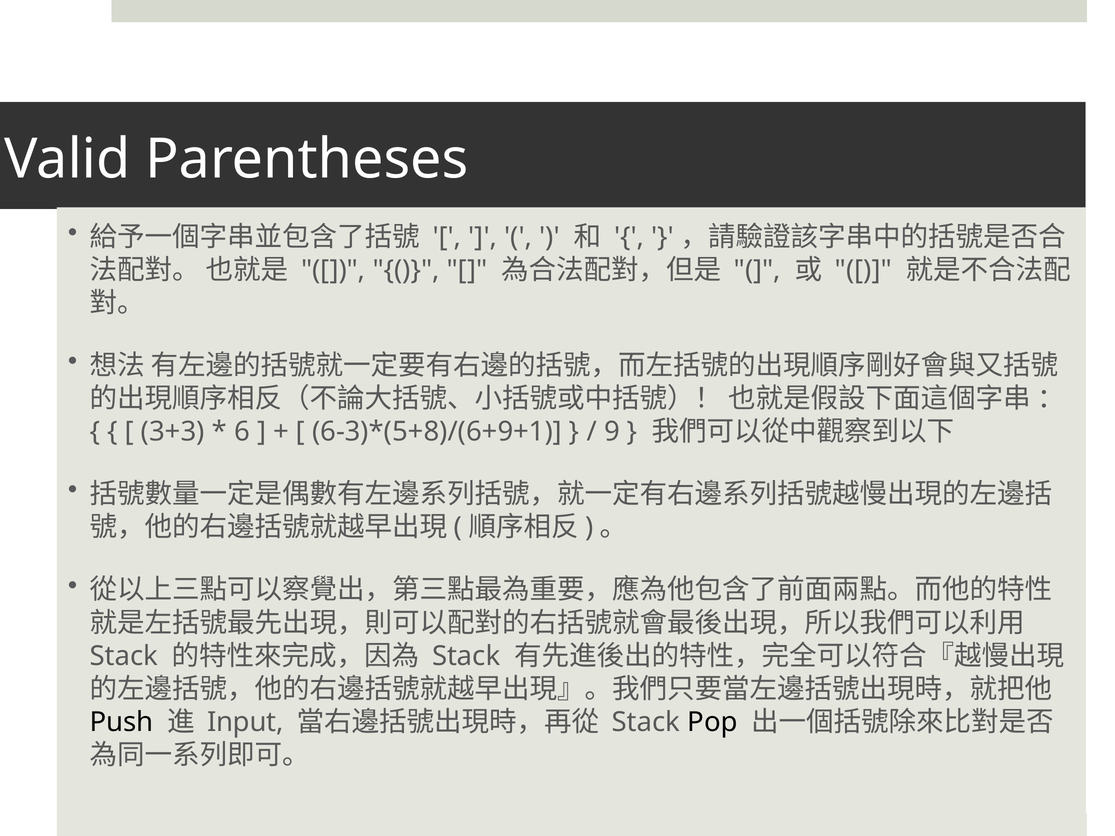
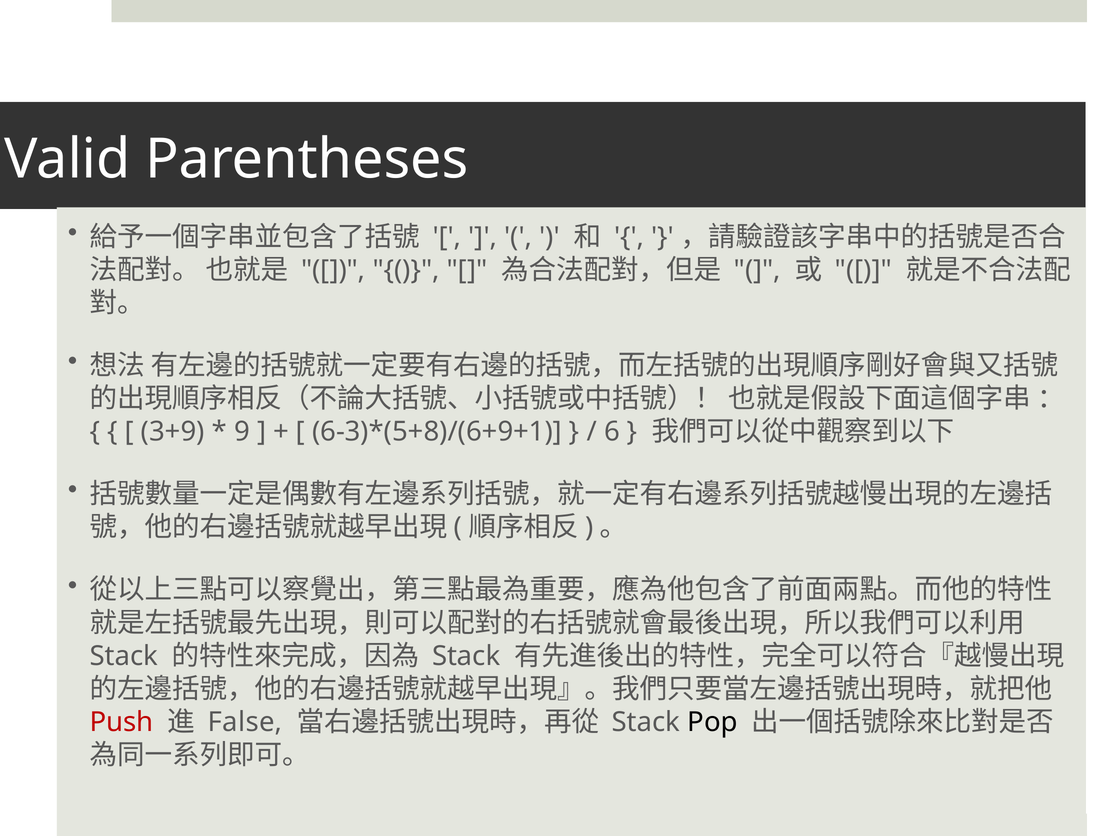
3+3: 3+3 -> 3+9
6: 6 -> 9
9: 9 -> 6
Push colour: black -> red
Input: Input -> False
